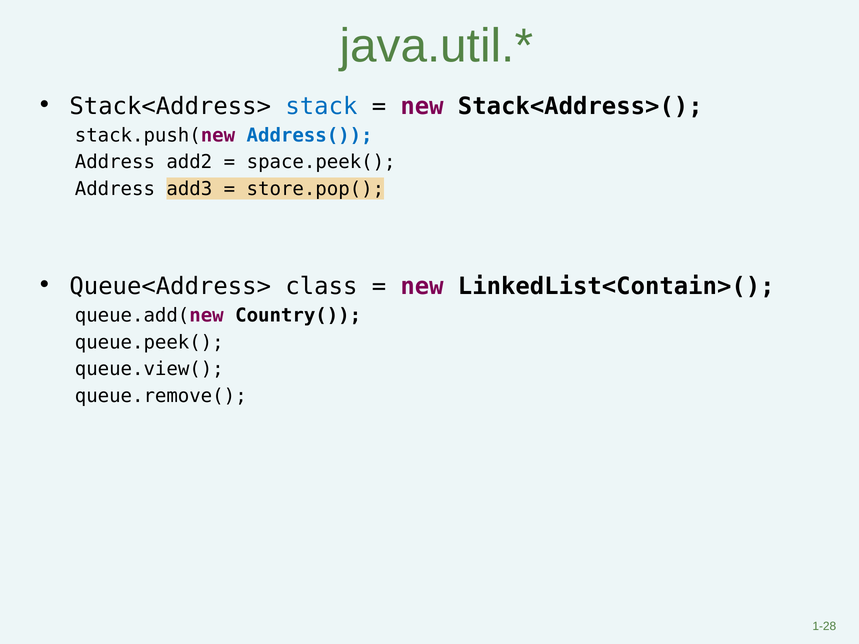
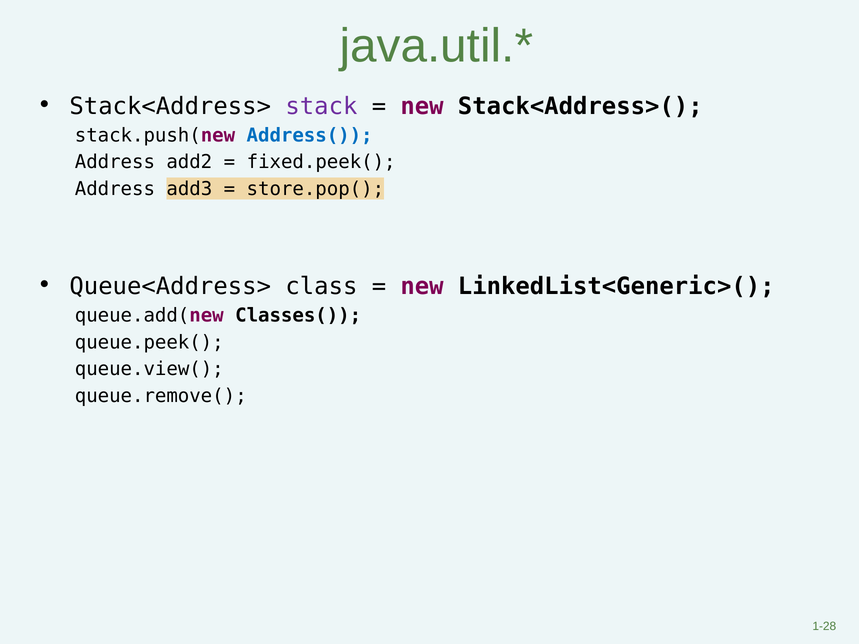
stack colour: blue -> purple
space.peek(: space.peek( -> fixed.peek(
LinkedList<Contain>(: LinkedList<Contain>( -> LinkedList<Generic>(
Country(: Country( -> Classes(
